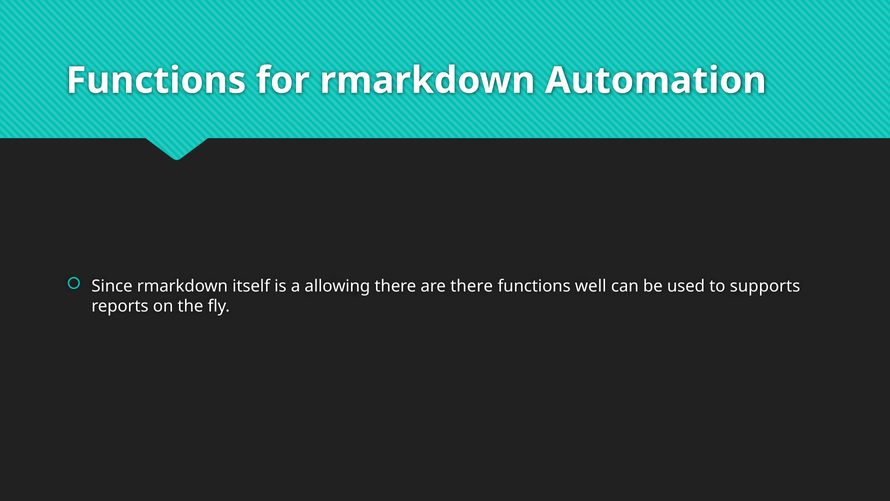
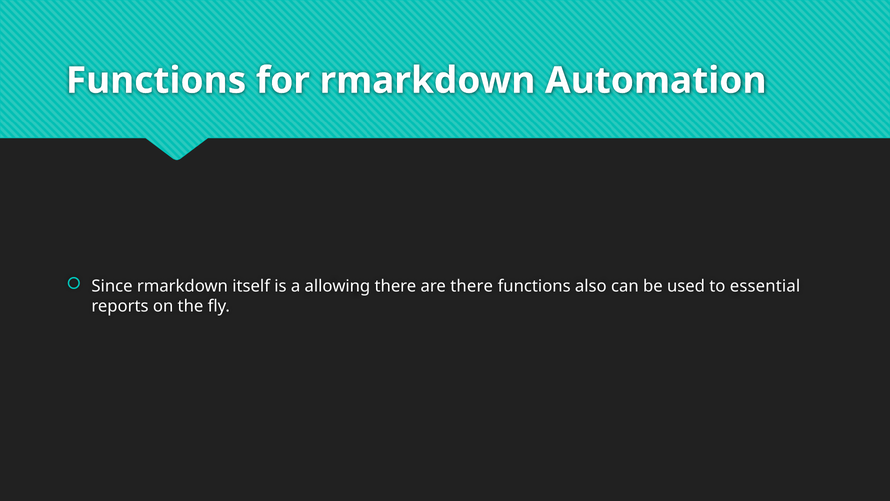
well: well -> also
supports: supports -> essential
